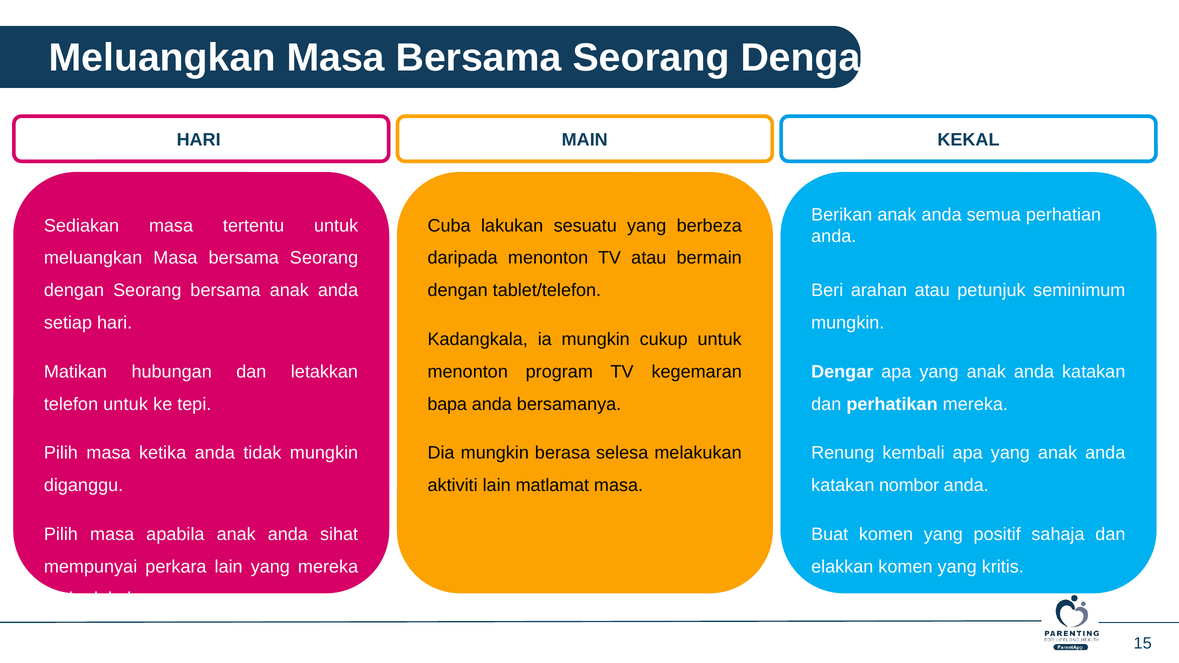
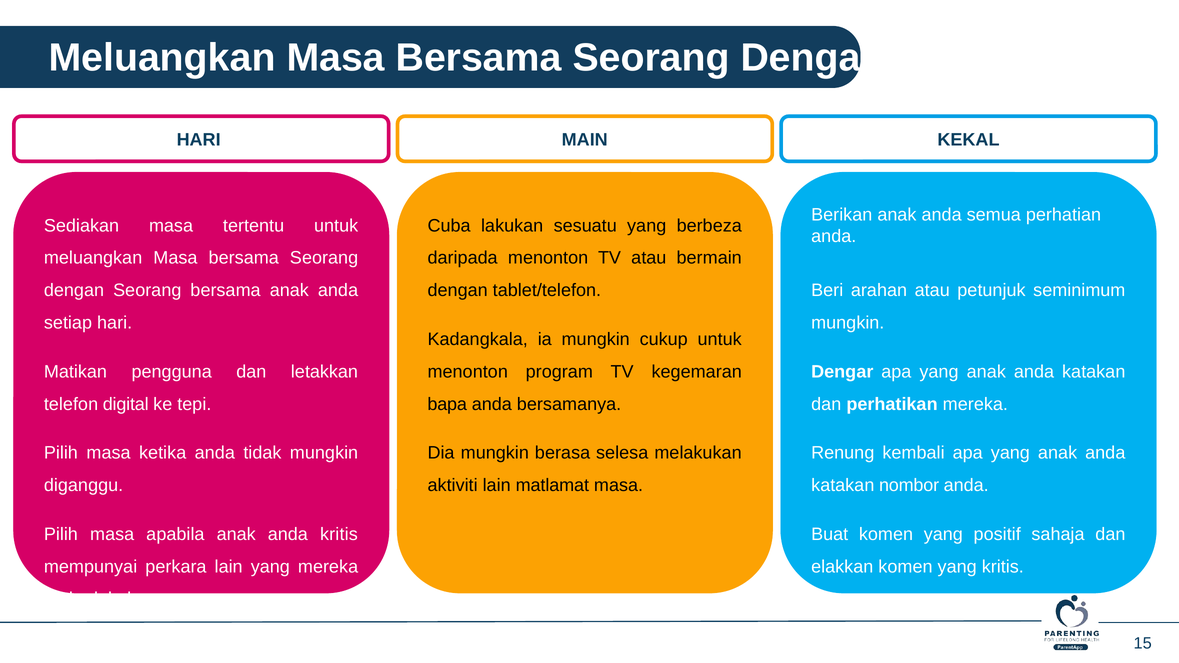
hubungan: hubungan -> pengguna
telefon untuk: untuk -> digital
anda sihat: sihat -> kritis
